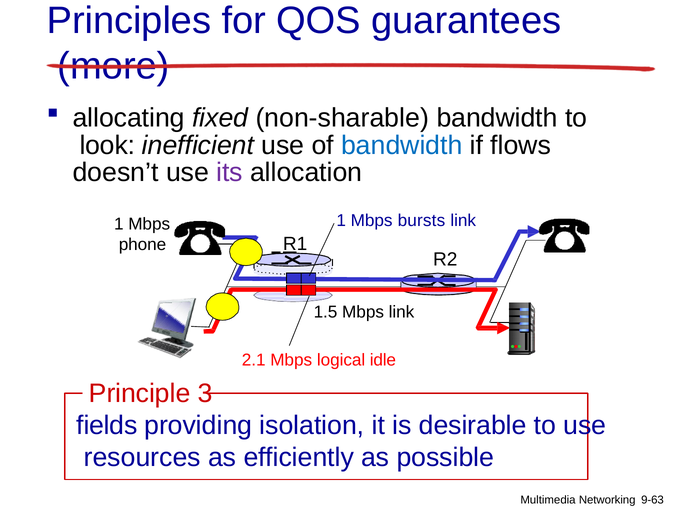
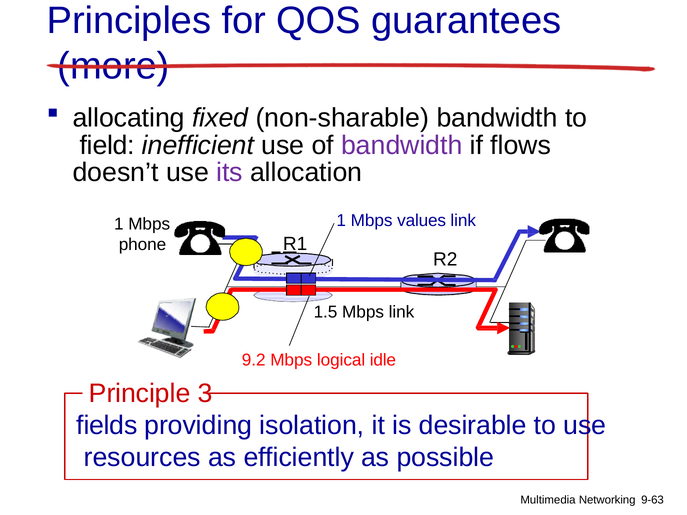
look: look -> field
bandwidth at (402, 145) colour: blue -> purple
bursts: bursts -> values
2.1: 2.1 -> 9.2
